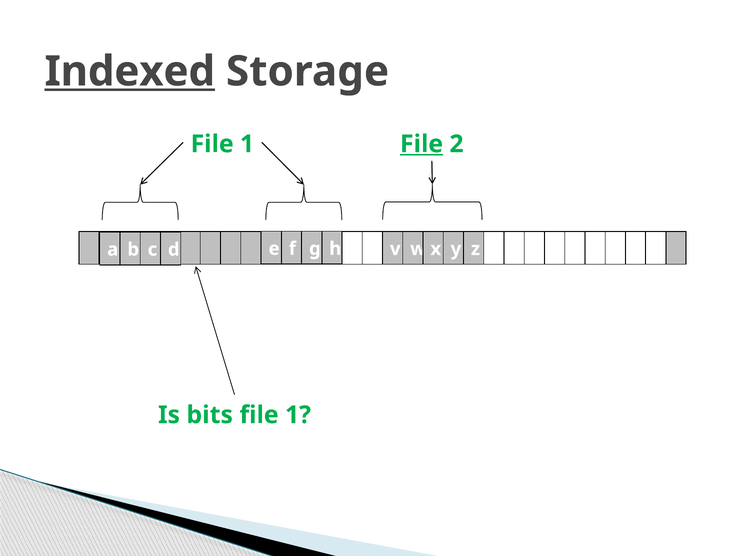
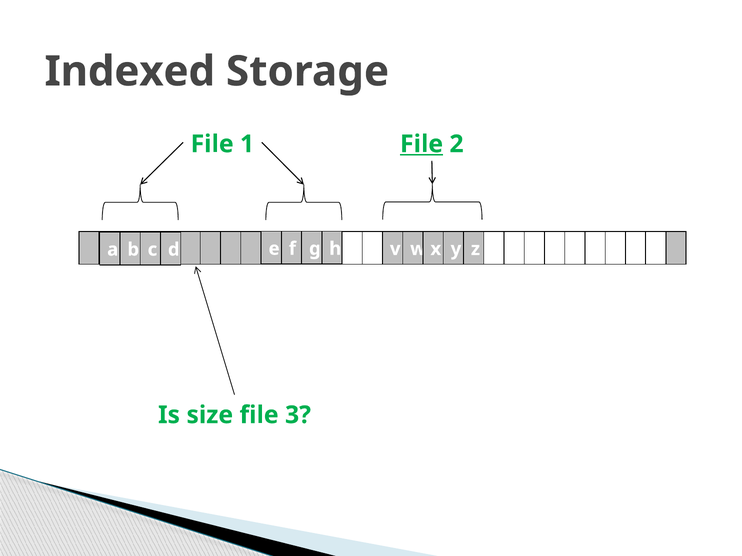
Indexed underline: present -> none
bits: bits -> size
1 at (298, 415): 1 -> 3
